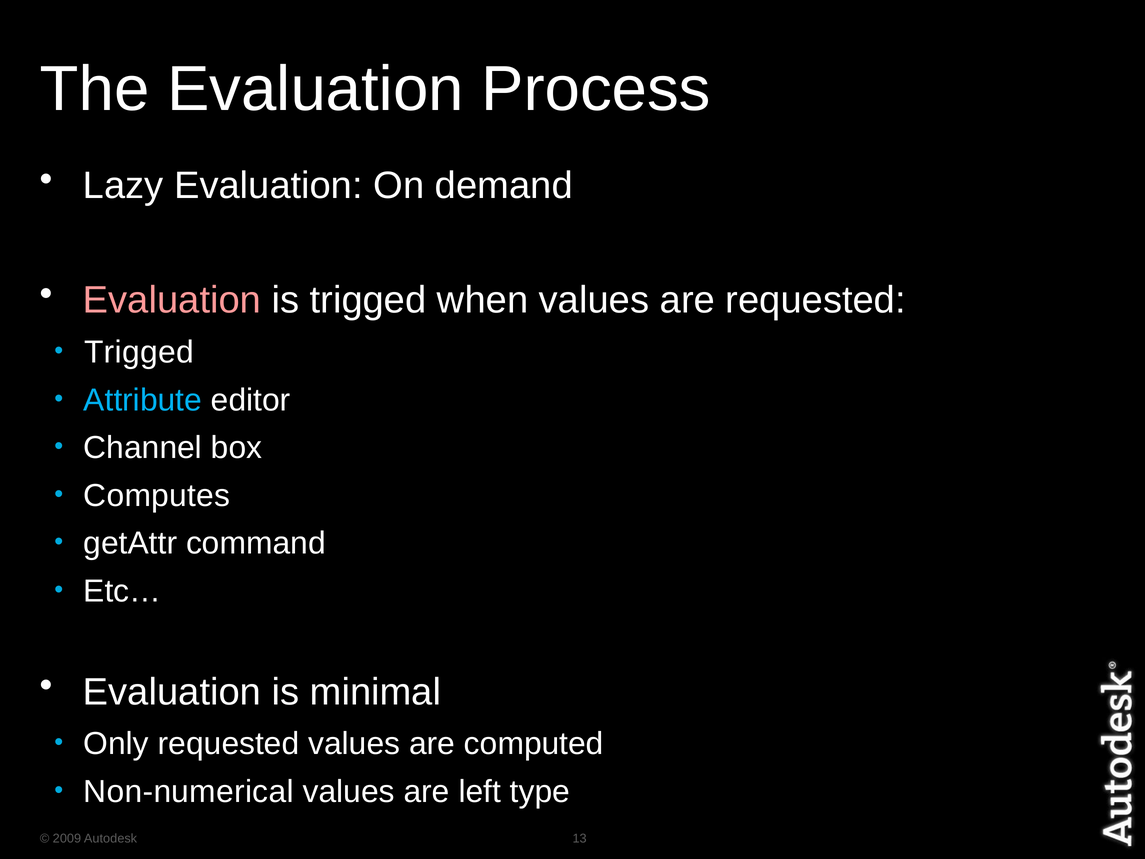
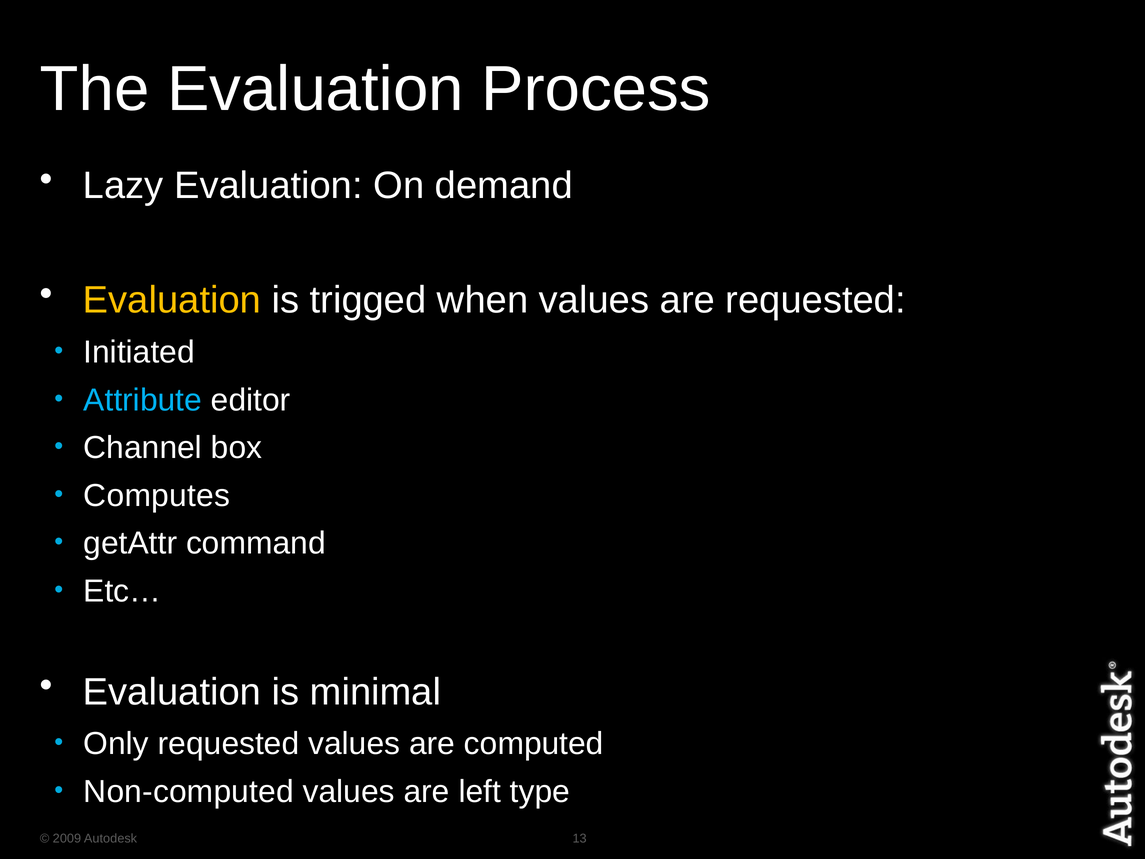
Evaluation at (172, 300) colour: pink -> yellow
Trigged at (139, 352): Trigged -> Initiated
Non-numerical: Non-numerical -> Non-computed
